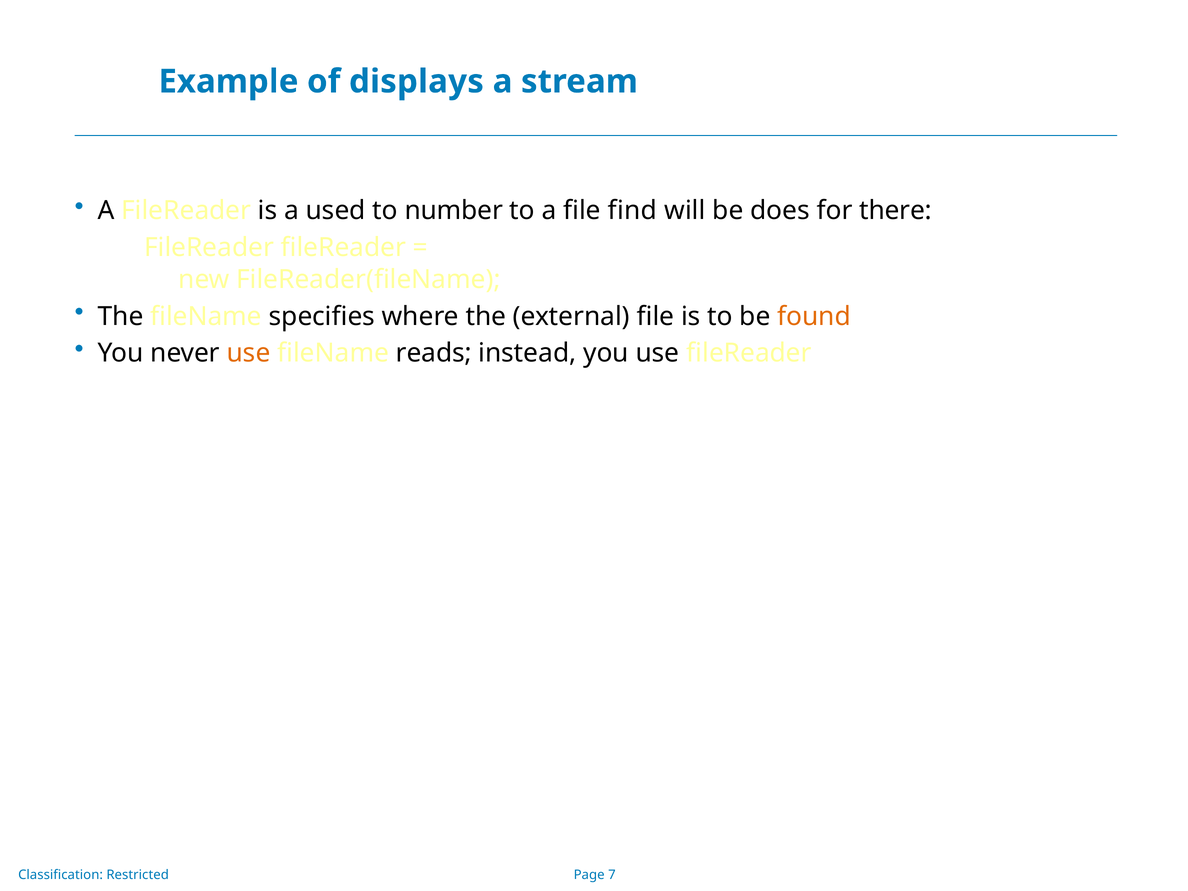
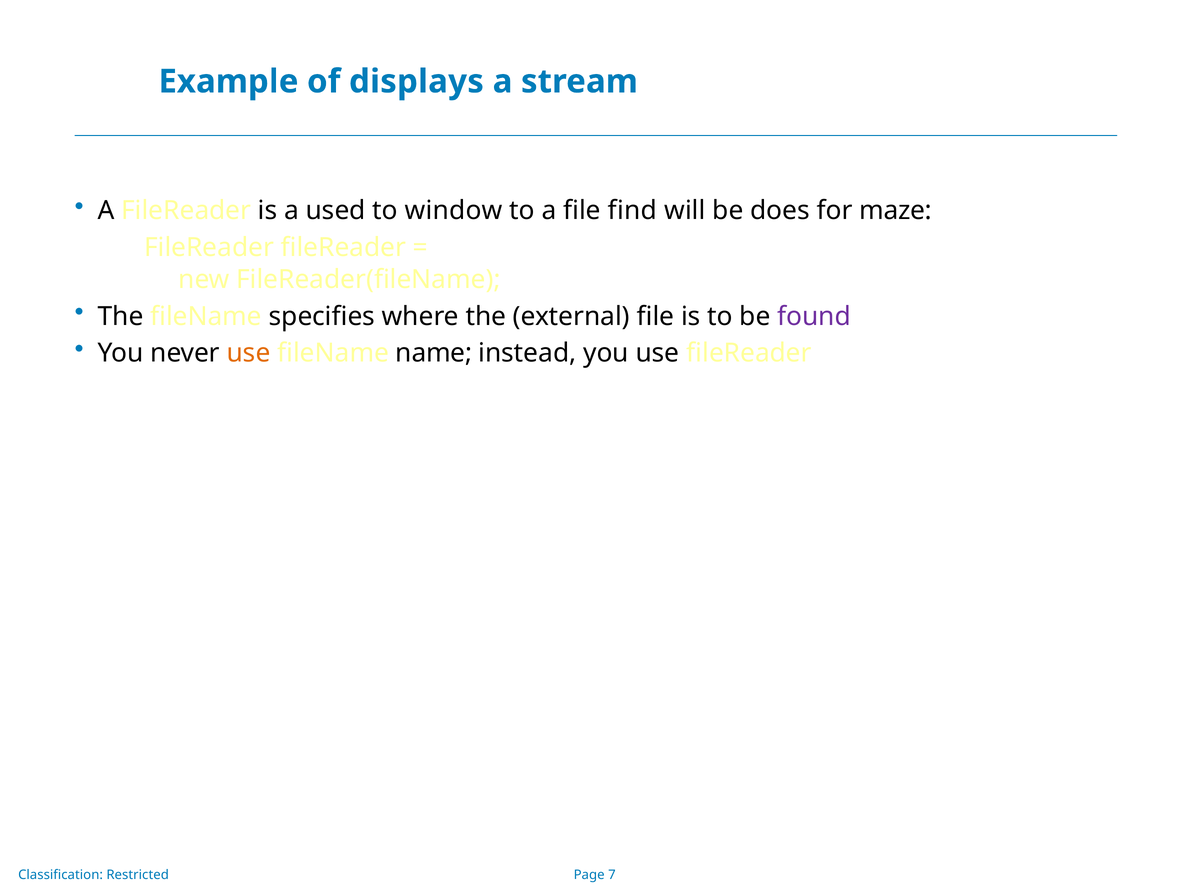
number: number -> window
there: there -> maze
found colour: orange -> purple
reads: reads -> name
